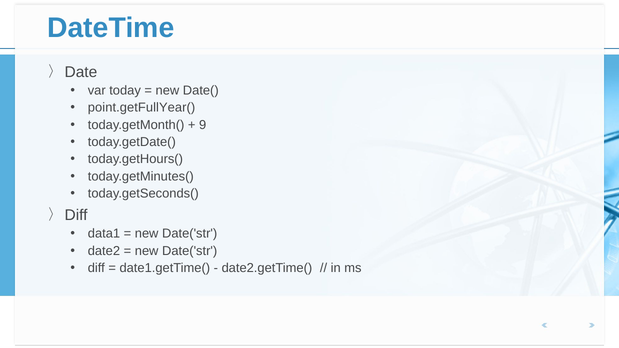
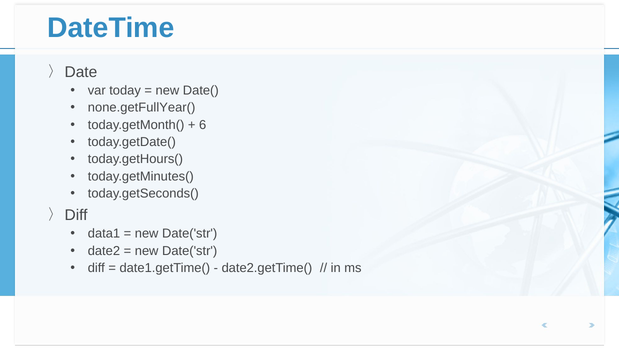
point.getFullYear(: point.getFullYear( -> none.getFullYear(
9: 9 -> 6
